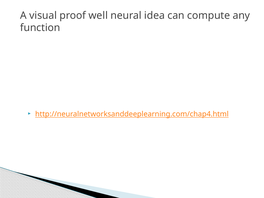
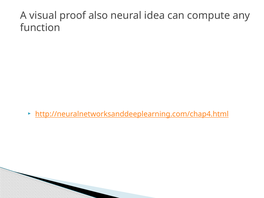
well: well -> also
